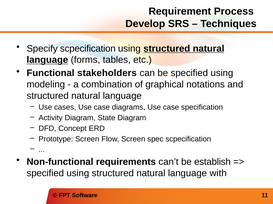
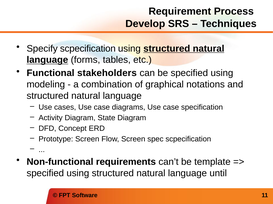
establish: establish -> template
with: with -> until
